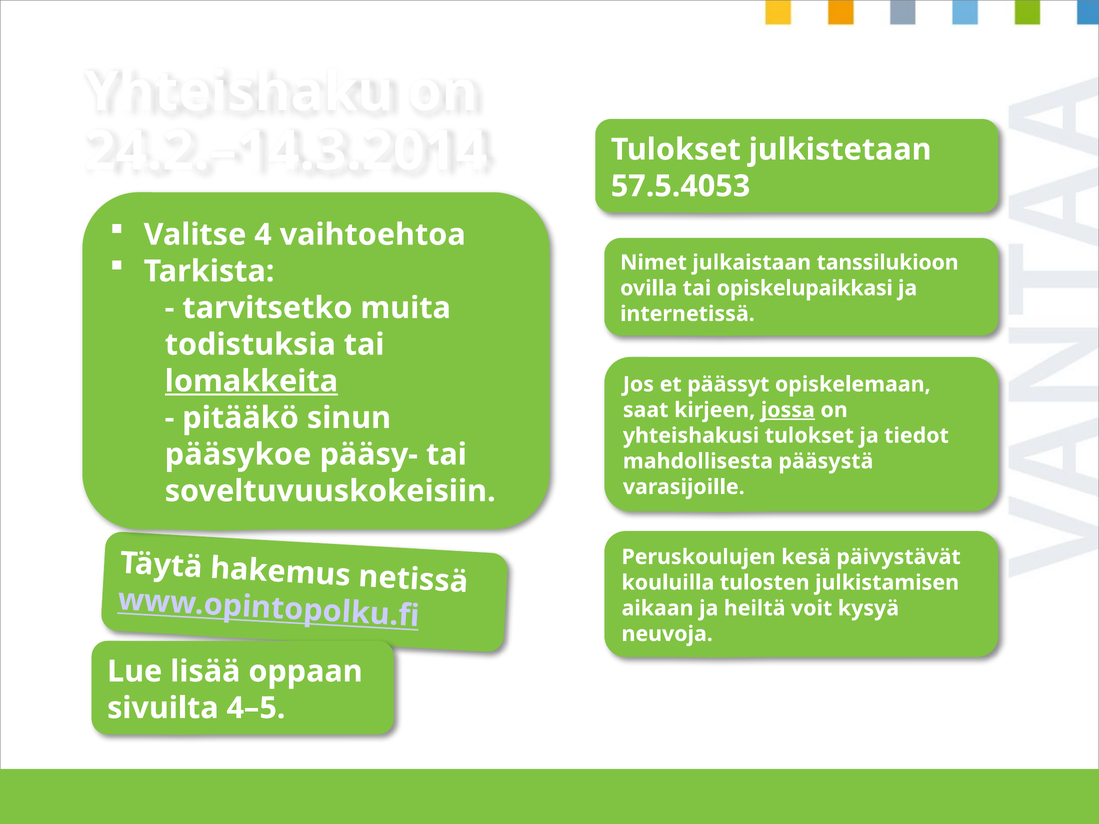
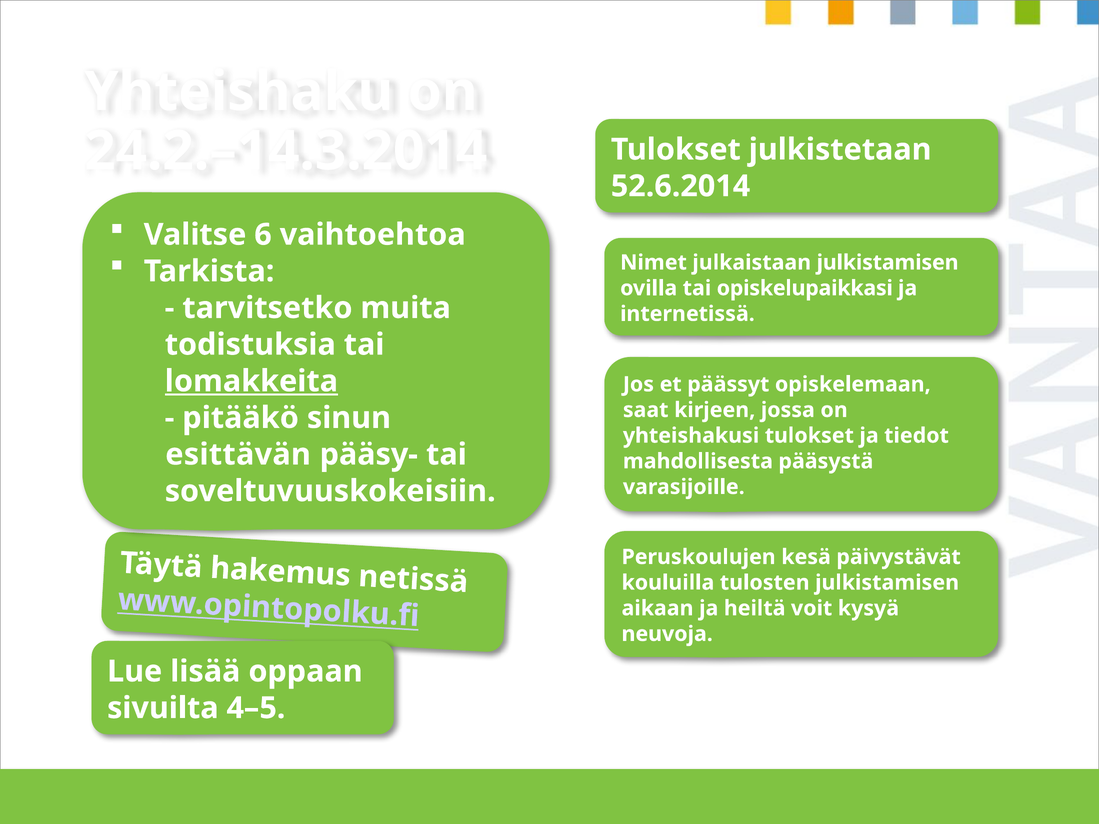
57.5.4053: 57.5.4053 -> 52.6.2014
4: 4 -> 6
julkaistaan tanssilukioon: tanssilukioon -> julkistamisen
jossa underline: present -> none
pääsykoe: pääsykoe -> esittävän
